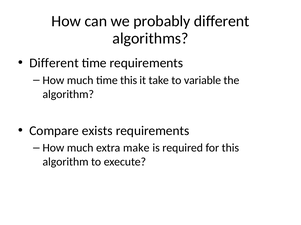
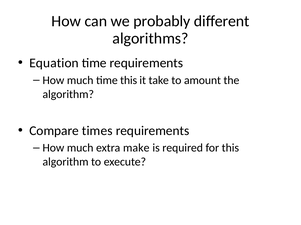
Different at (54, 63): Different -> Equation
variable: variable -> amount
exists: exists -> times
